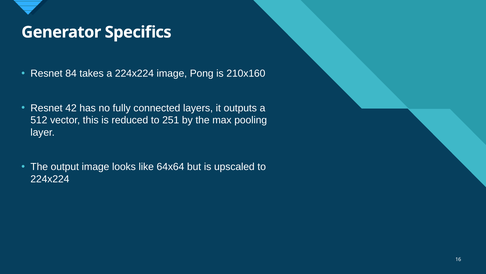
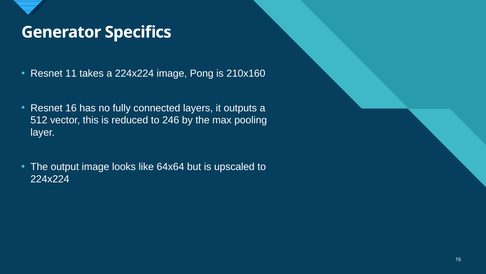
84: 84 -> 11
Resnet 42: 42 -> 16
251: 251 -> 246
